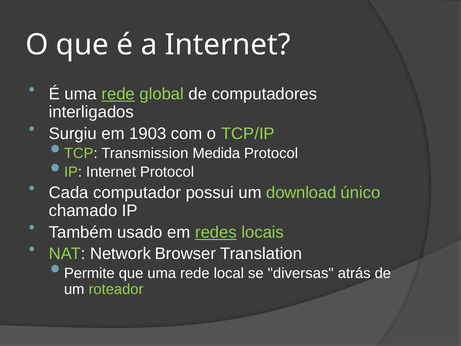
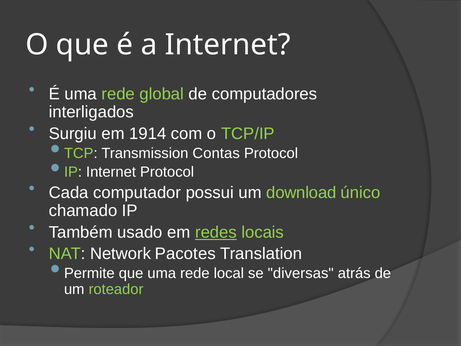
rede at (118, 94) underline: present -> none
1903: 1903 -> 1914
Medida: Medida -> Contas
Browser: Browser -> Pacotes
